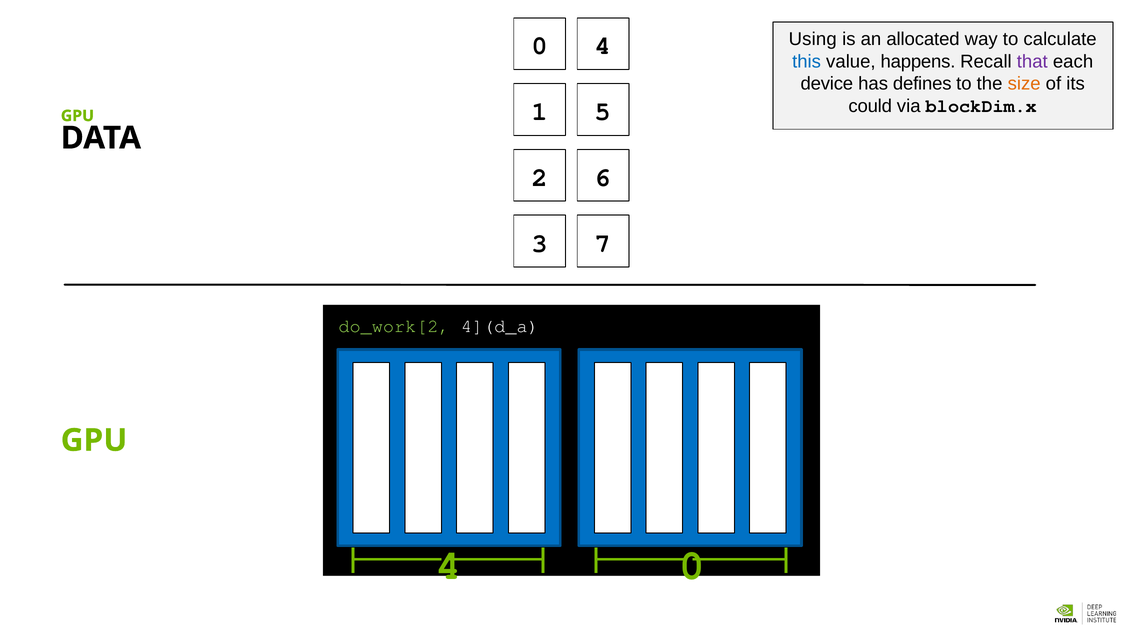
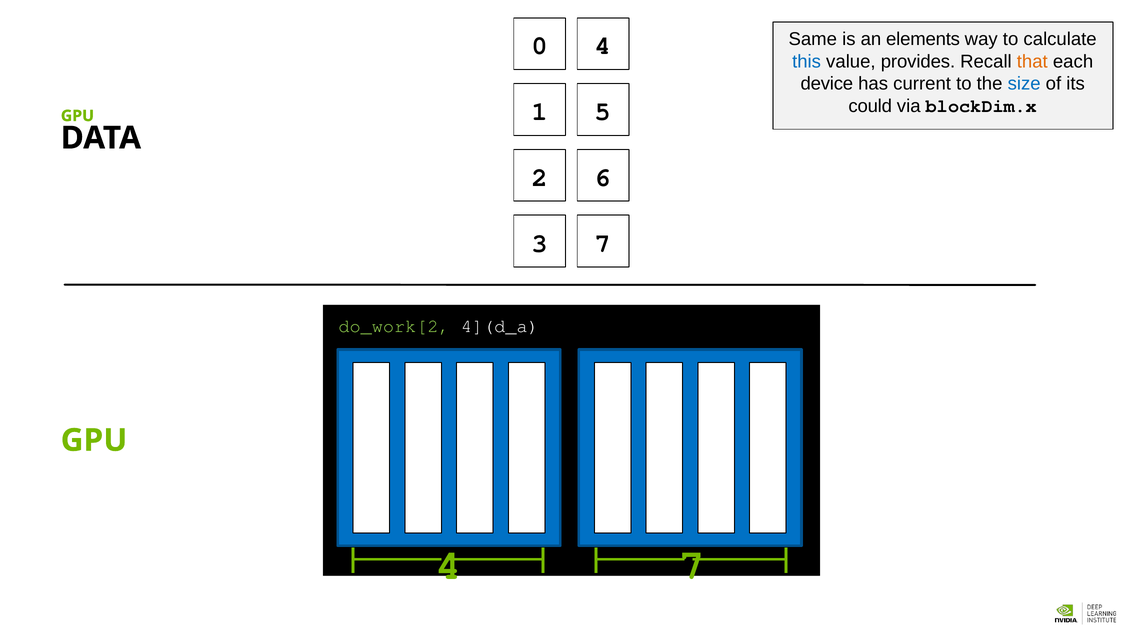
Using: Using -> Same
allocated: allocated -> elements
happens: happens -> provides
that colour: purple -> orange
defines: defines -> current
size colour: orange -> blue
4 0: 0 -> 7
